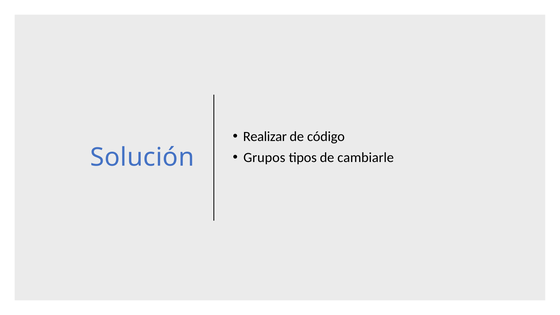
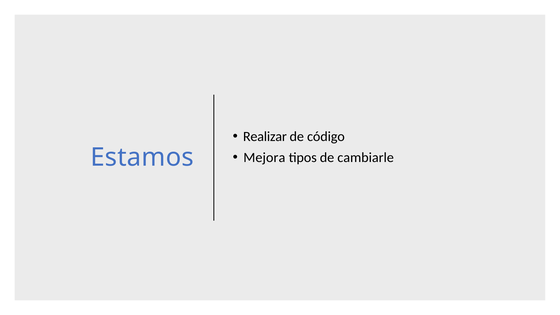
Solución: Solución -> Estamos
Grupos: Grupos -> Mejora
